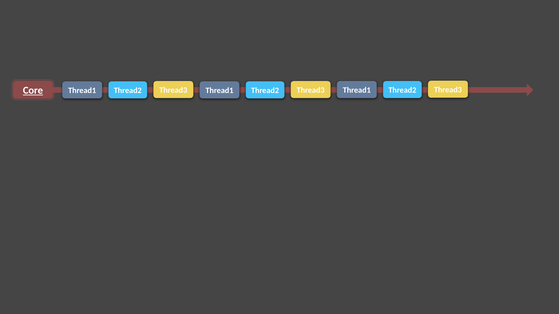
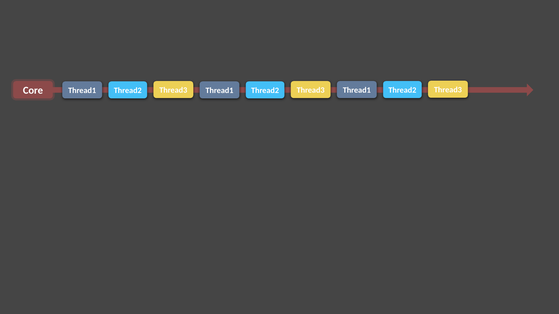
Core underline: present -> none
